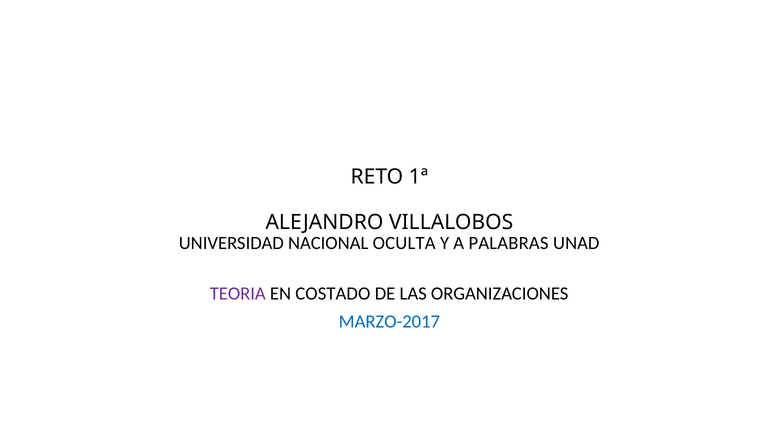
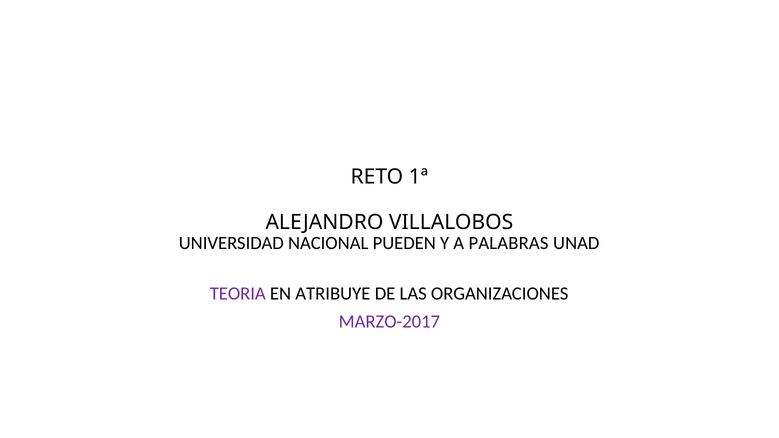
OCULTA: OCULTA -> PUEDEN
COSTADO: COSTADO -> ATRIBUYE
MARZO-2017 colour: blue -> purple
